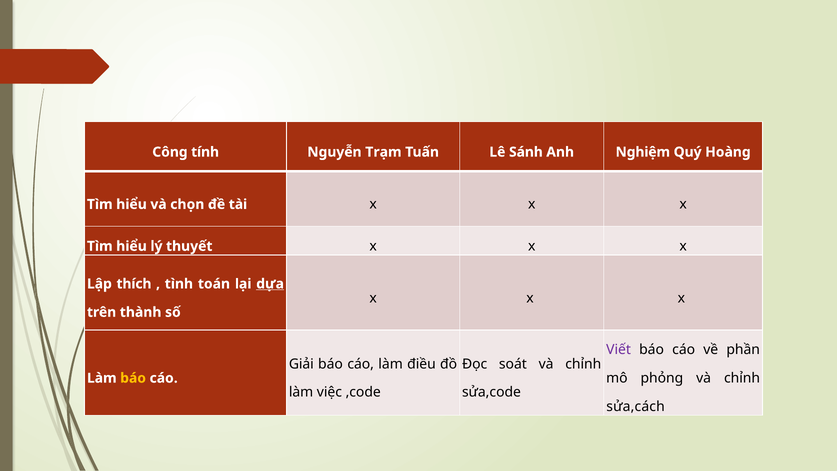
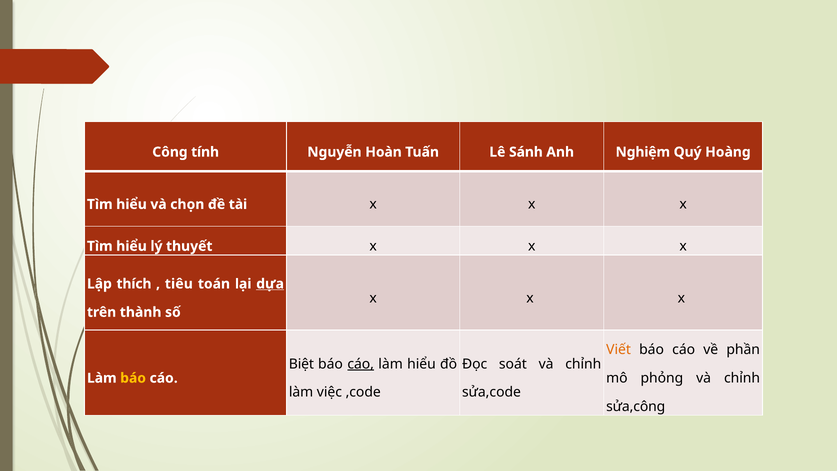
Trạm: Trạm -> Hoàn
tình: tình -> tiêu
Viết colour: purple -> orange
Giải: Giải -> Biệt
cáo at (361, 364) underline: none -> present
làm điều: điều -> hiểu
sửa,cách: sửa,cách -> sửa,công
